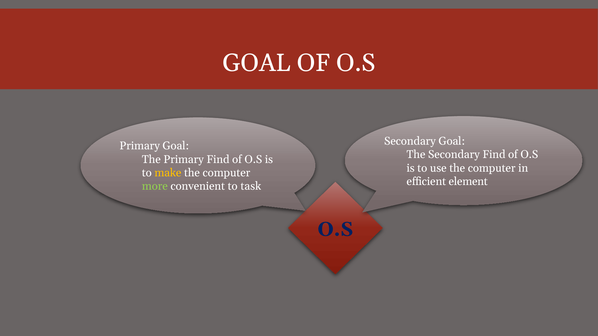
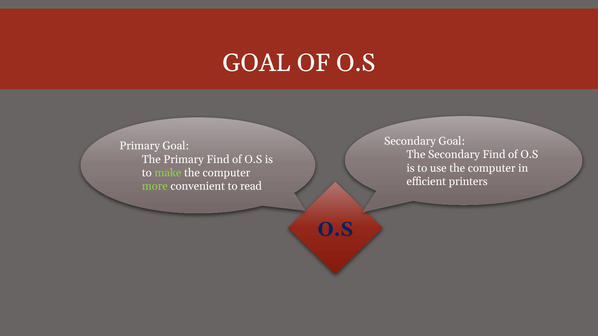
make colour: yellow -> light green
element: element -> printers
task: task -> read
